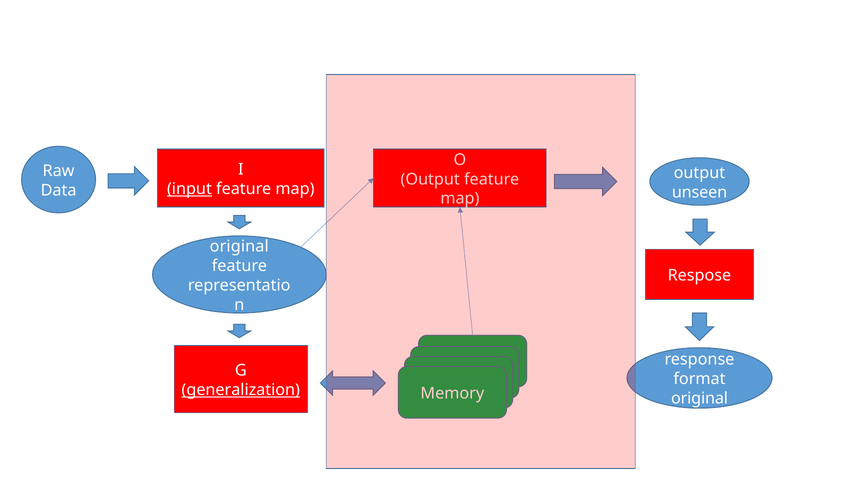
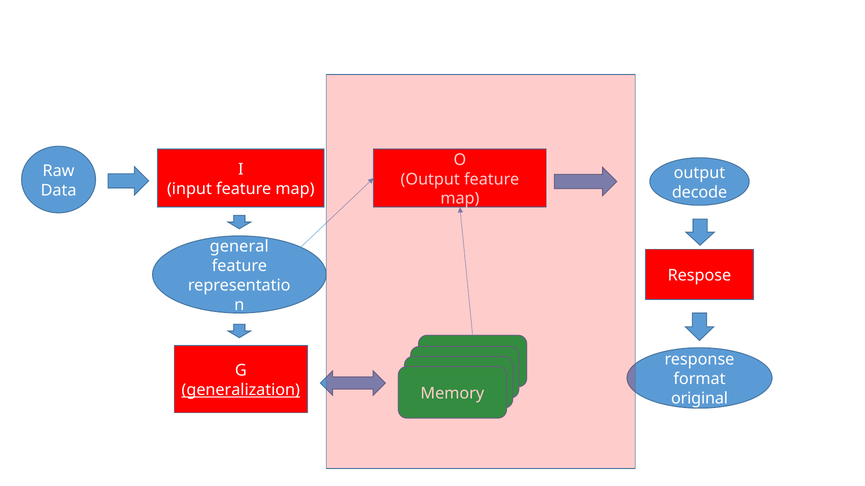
input underline: present -> none
unseen: unseen -> decode
original at (239, 247): original -> general
